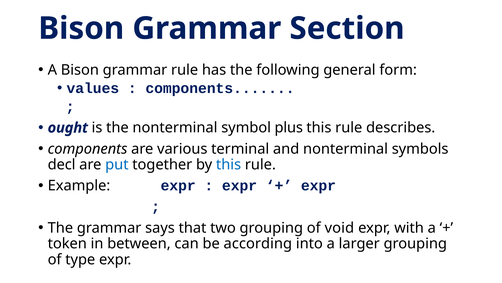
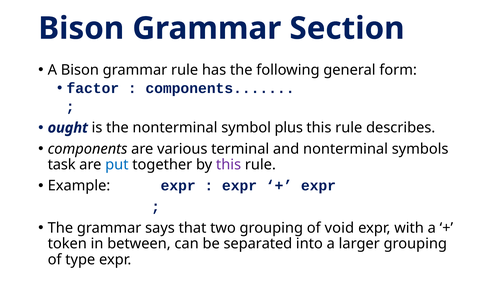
values: values -> factor
decl: decl -> task
this at (229, 164) colour: blue -> purple
according: according -> separated
